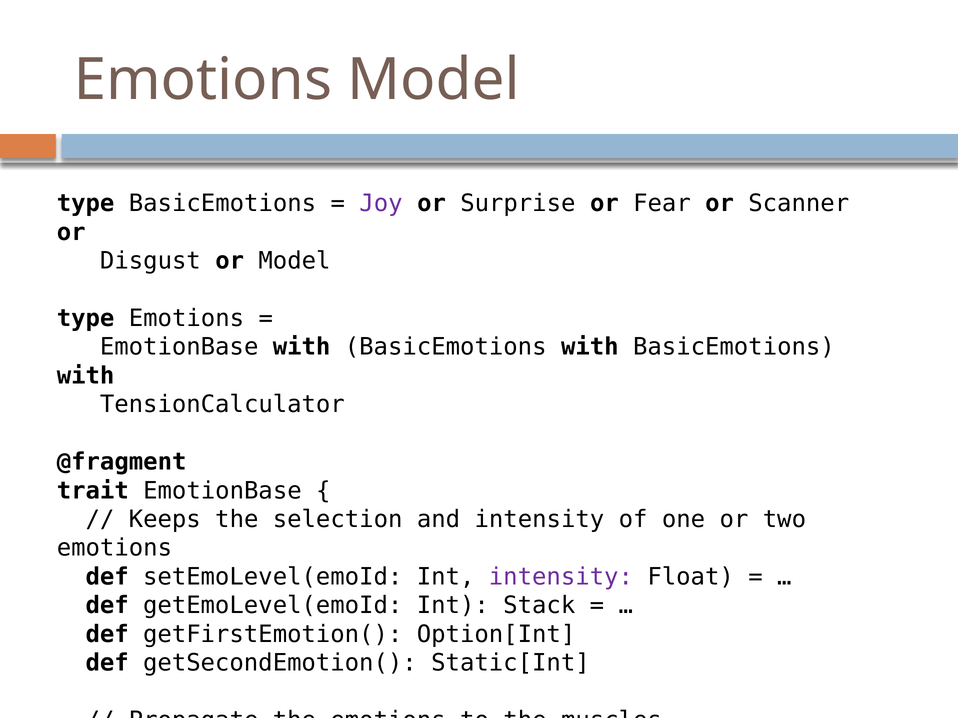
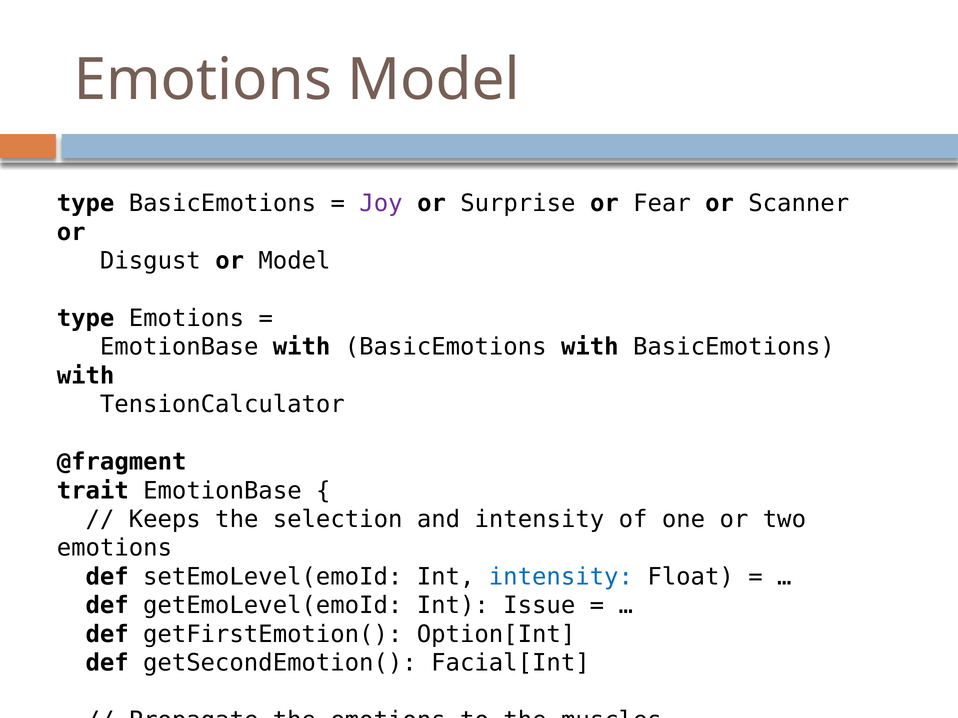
intensity at (561, 577) colour: purple -> blue
Stack: Stack -> Issue
Static[Int: Static[Int -> Facial[Int
